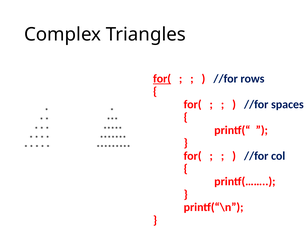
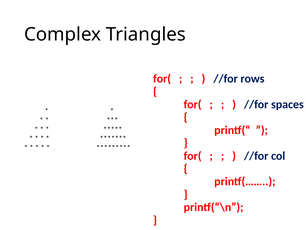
for( at (162, 78) underline: present -> none
